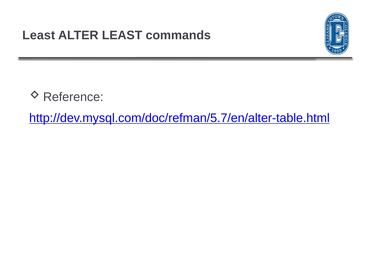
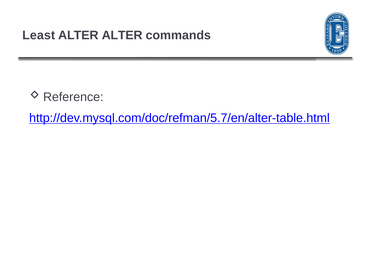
ALTER LEAST: LEAST -> ALTER
